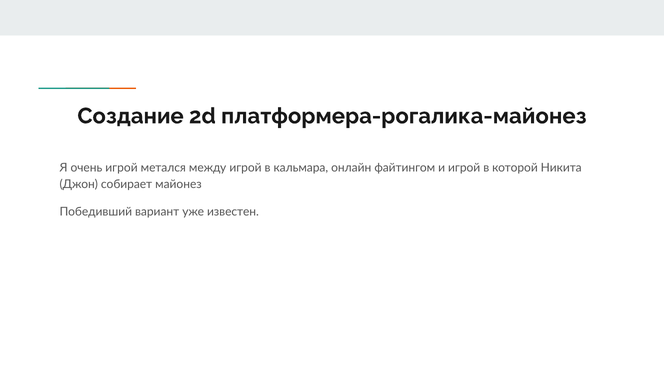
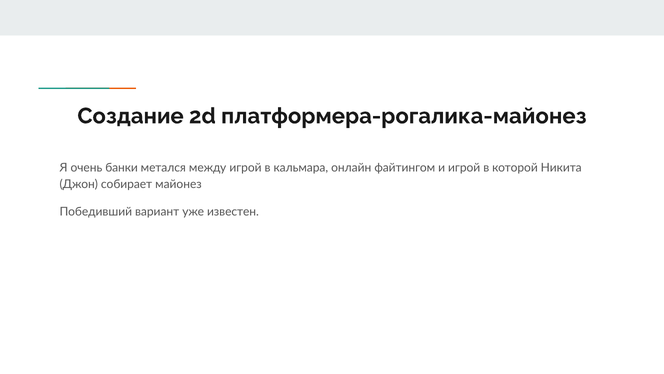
очень игрой: игрой -> банки
